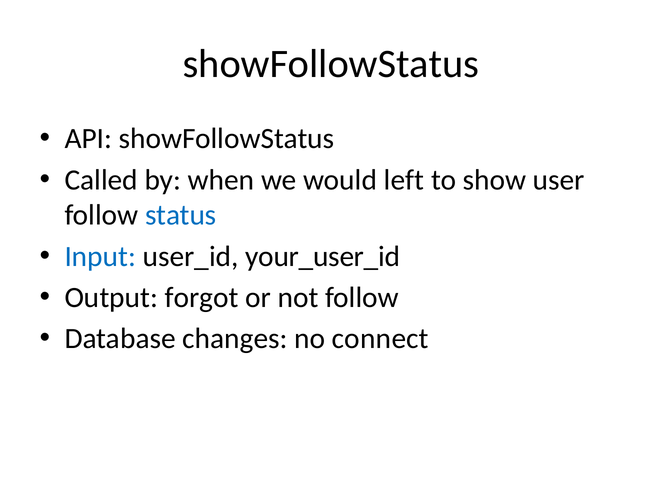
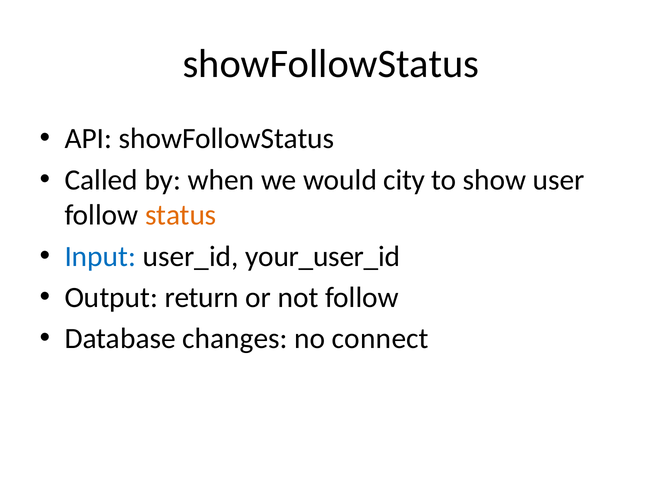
left: left -> city
status colour: blue -> orange
forgot: forgot -> return
